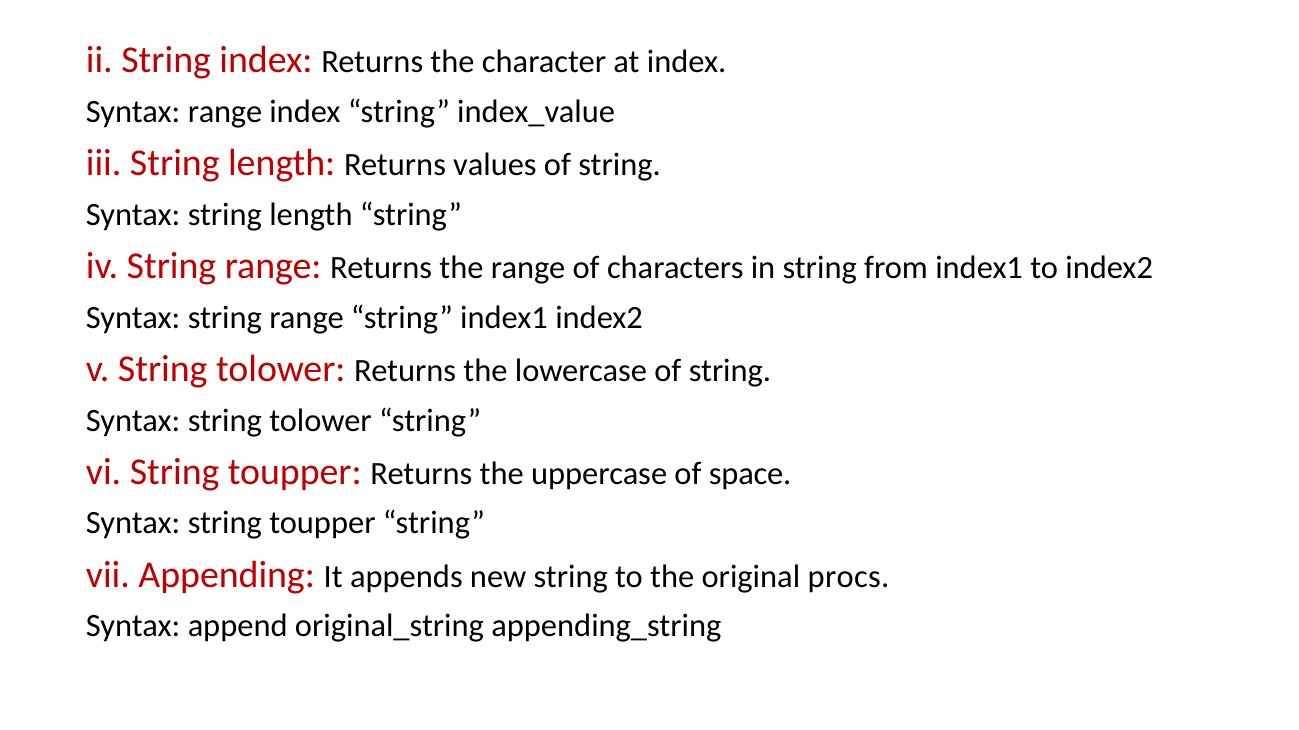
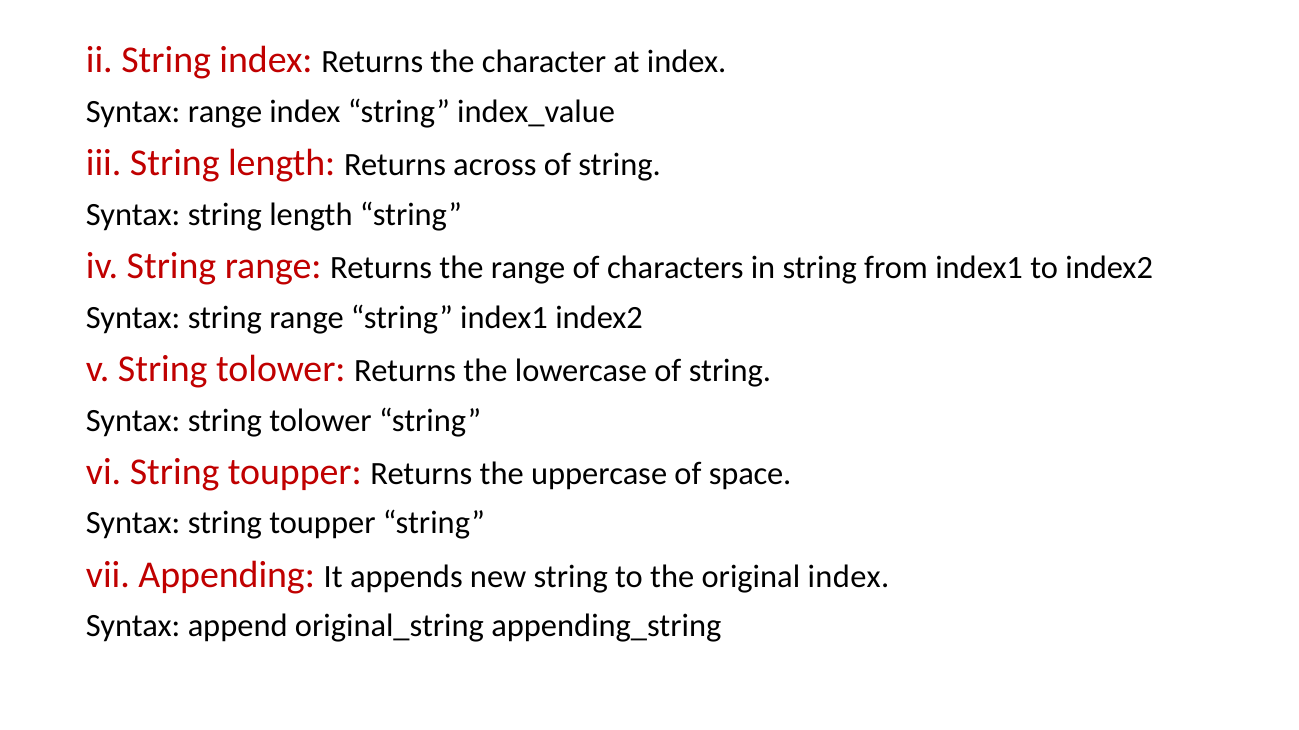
values: values -> across
original procs: procs -> index
